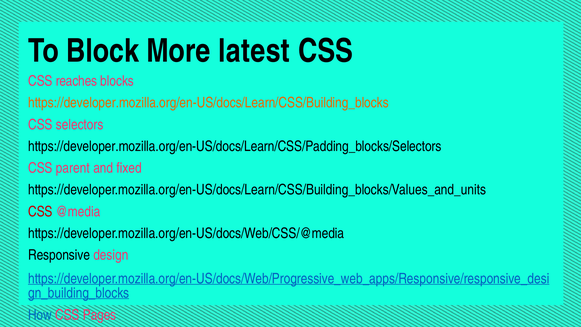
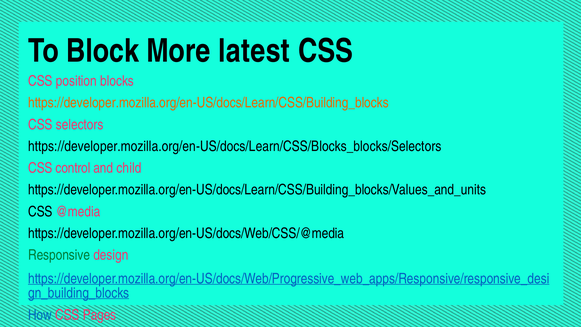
reaches: reaches -> position
https://developer.mozilla.org/en-US/docs/Learn/CSS/Padding_blocks/Selectors: https://developer.mozilla.org/en-US/docs/Learn/CSS/Padding_blocks/Selectors -> https://developer.mozilla.org/en-US/docs/Learn/CSS/Blocks_blocks/Selectors
parent: parent -> control
fixed: fixed -> child
CSS at (40, 211) colour: red -> black
Responsive colour: black -> green
